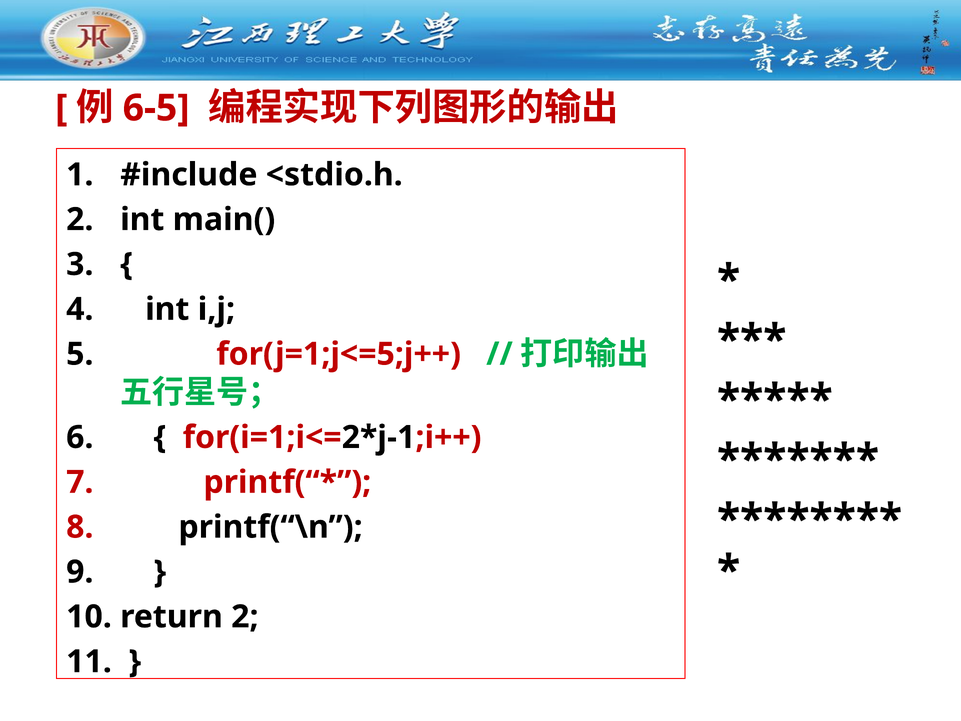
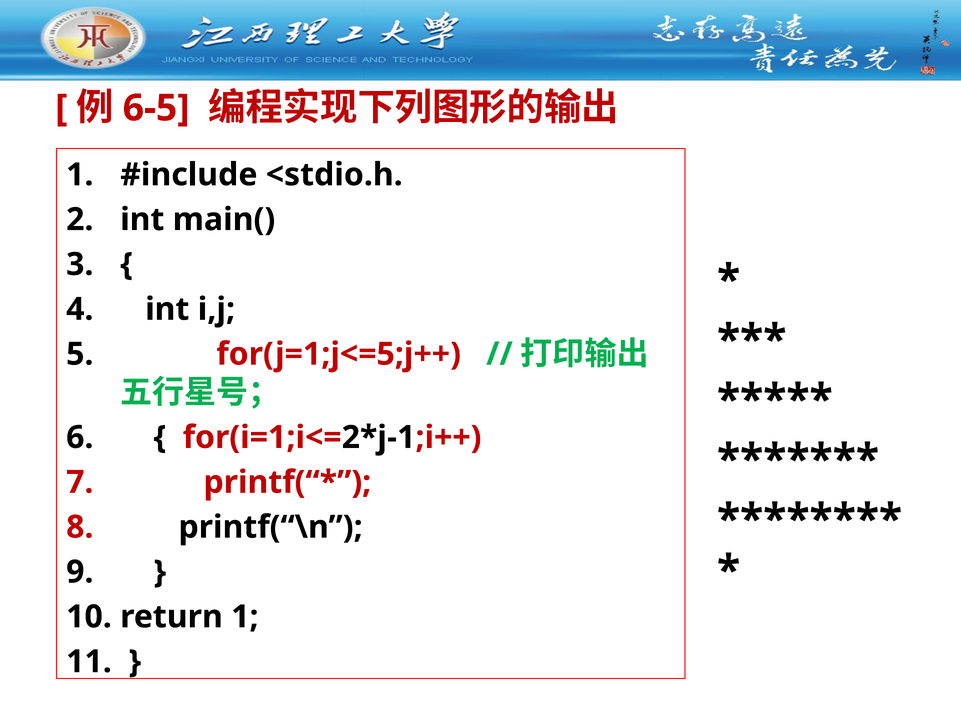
return 2: 2 -> 1
